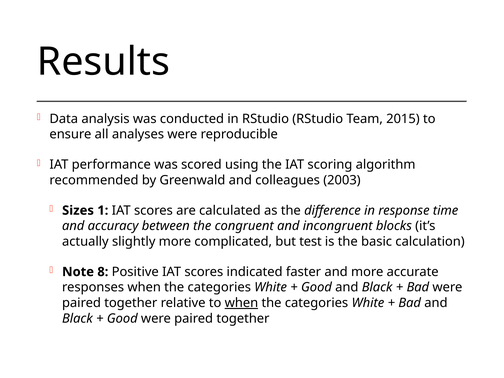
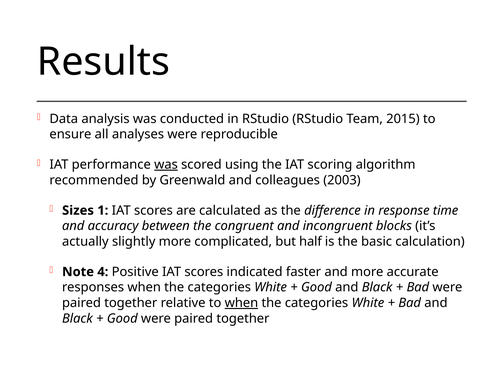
was at (166, 165) underline: none -> present
test: test -> half
8: 8 -> 4
